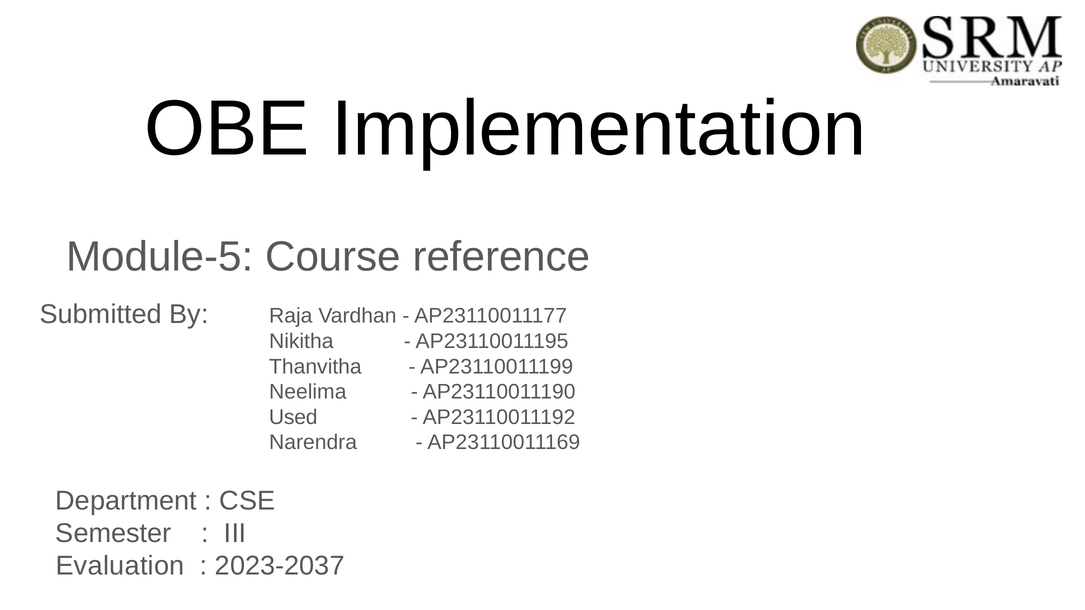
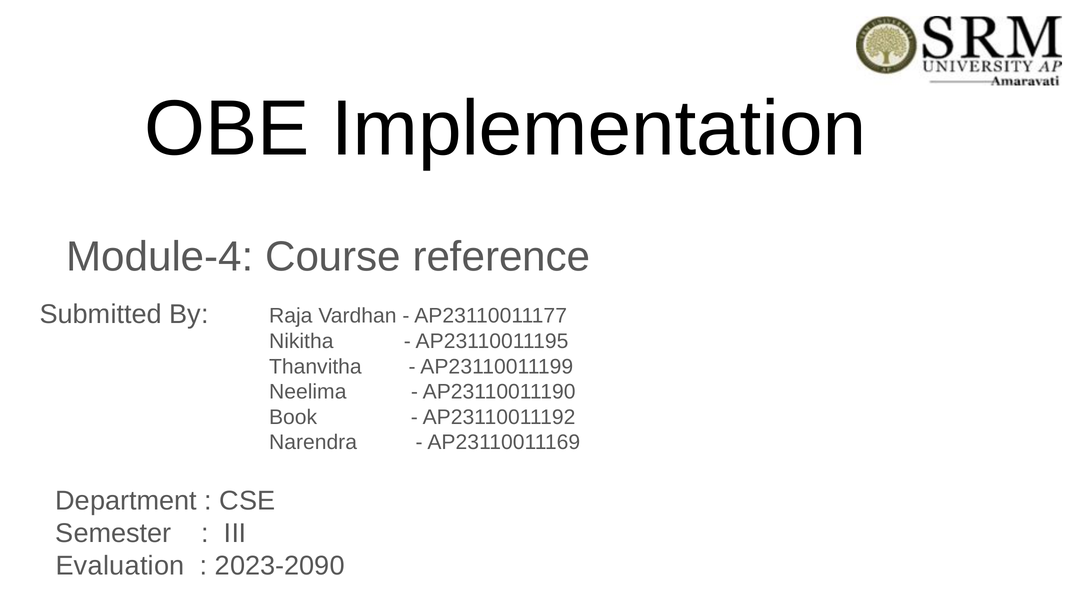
Module-5: Module-5 -> Module-4
Used: Used -> Book
2023-2037: 2023-2037 -> 2023-2090
